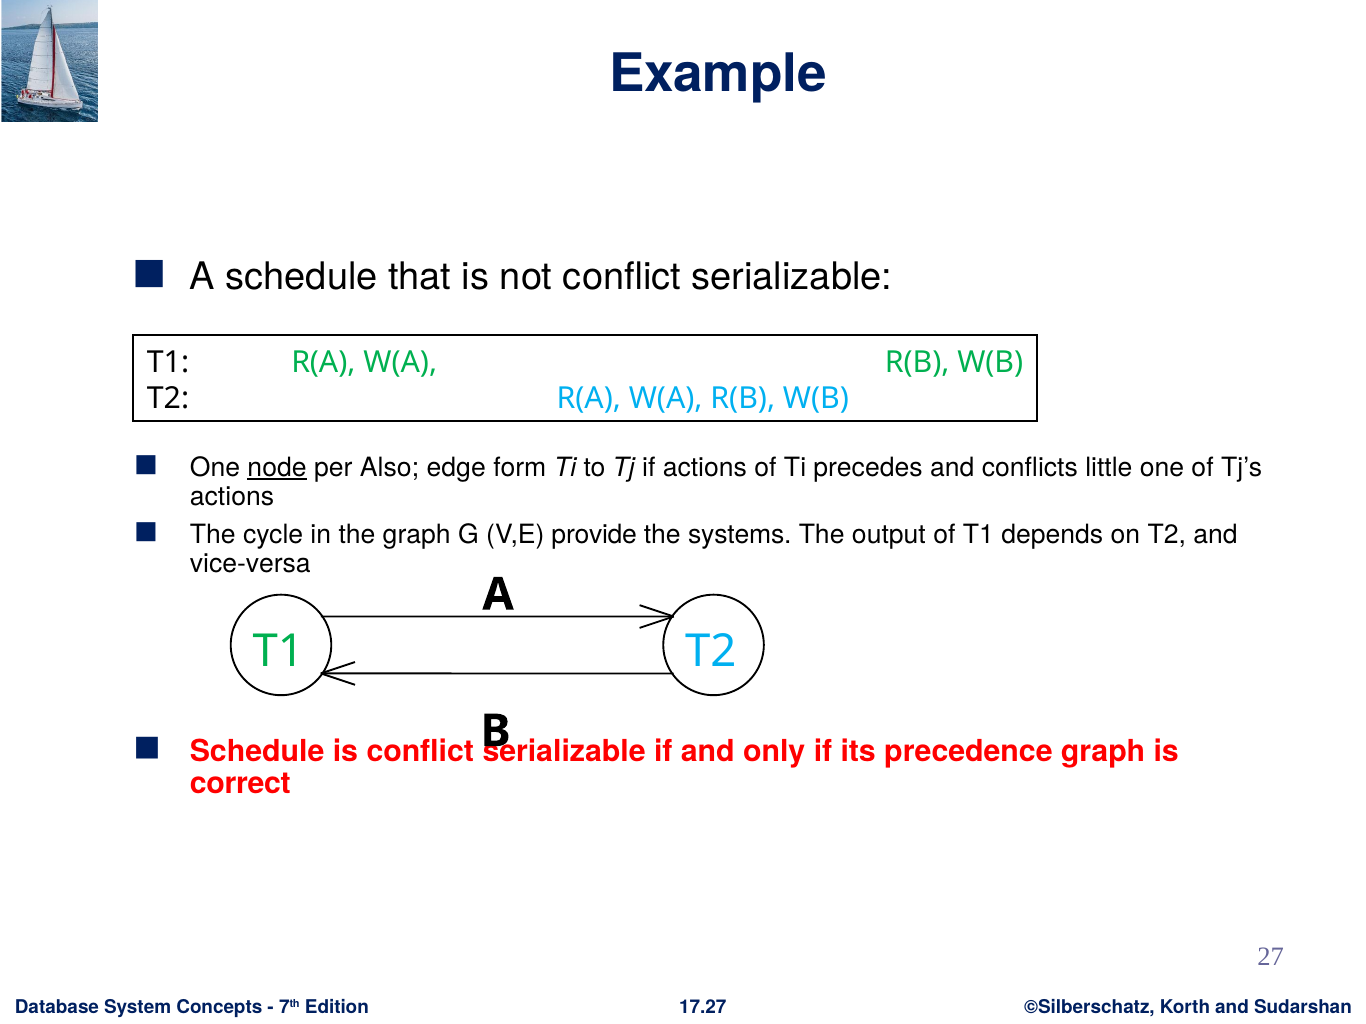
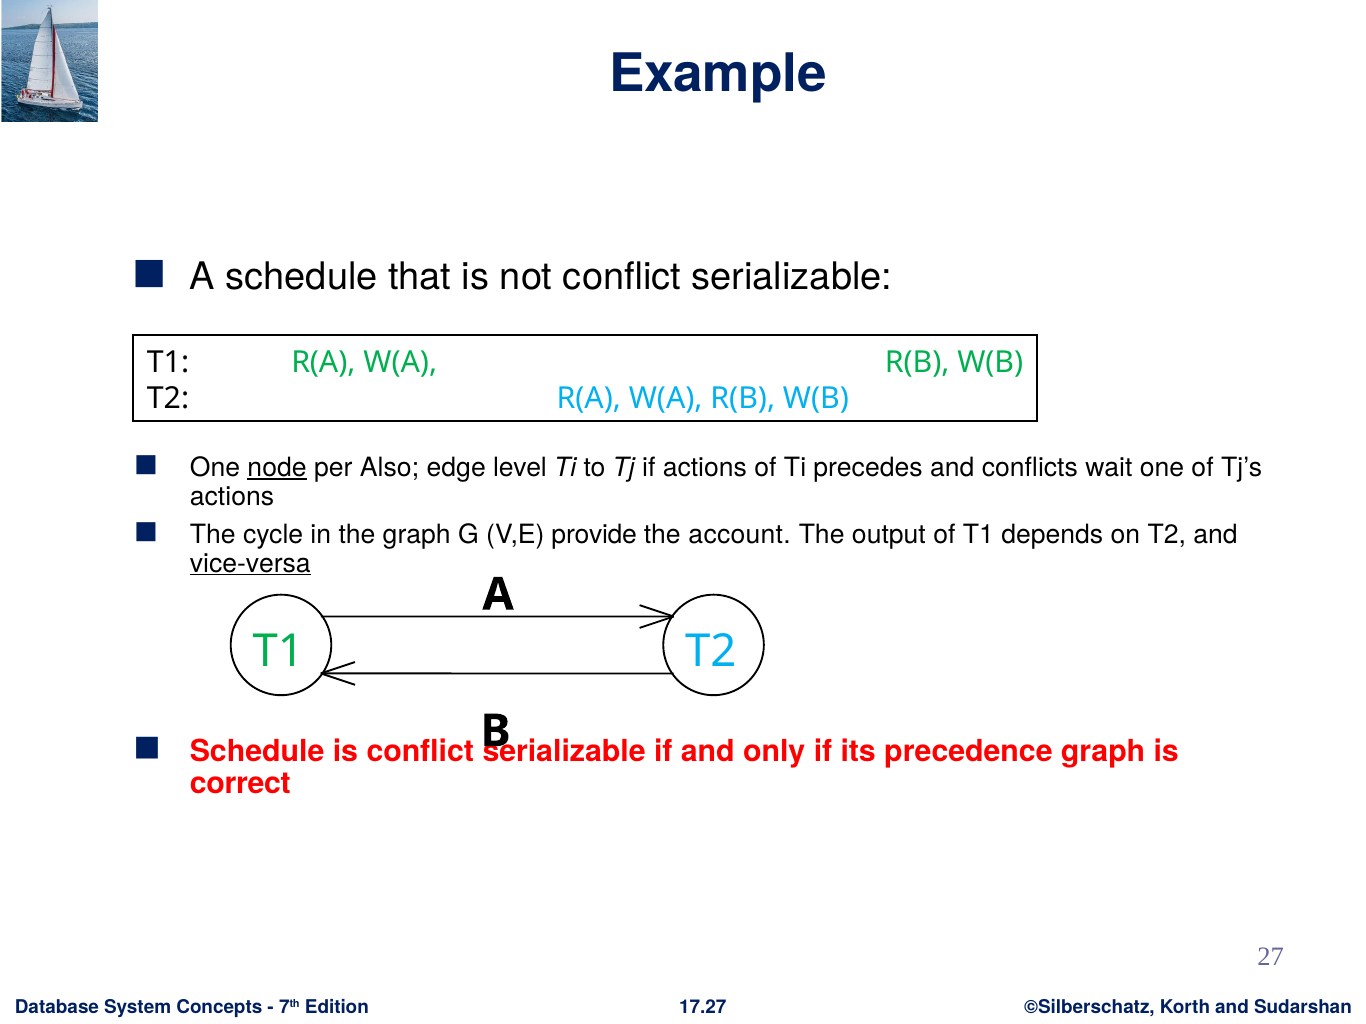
form: form -> level
little: little -> wait
systems: systems -> account
vice-versa underline: none -> present
